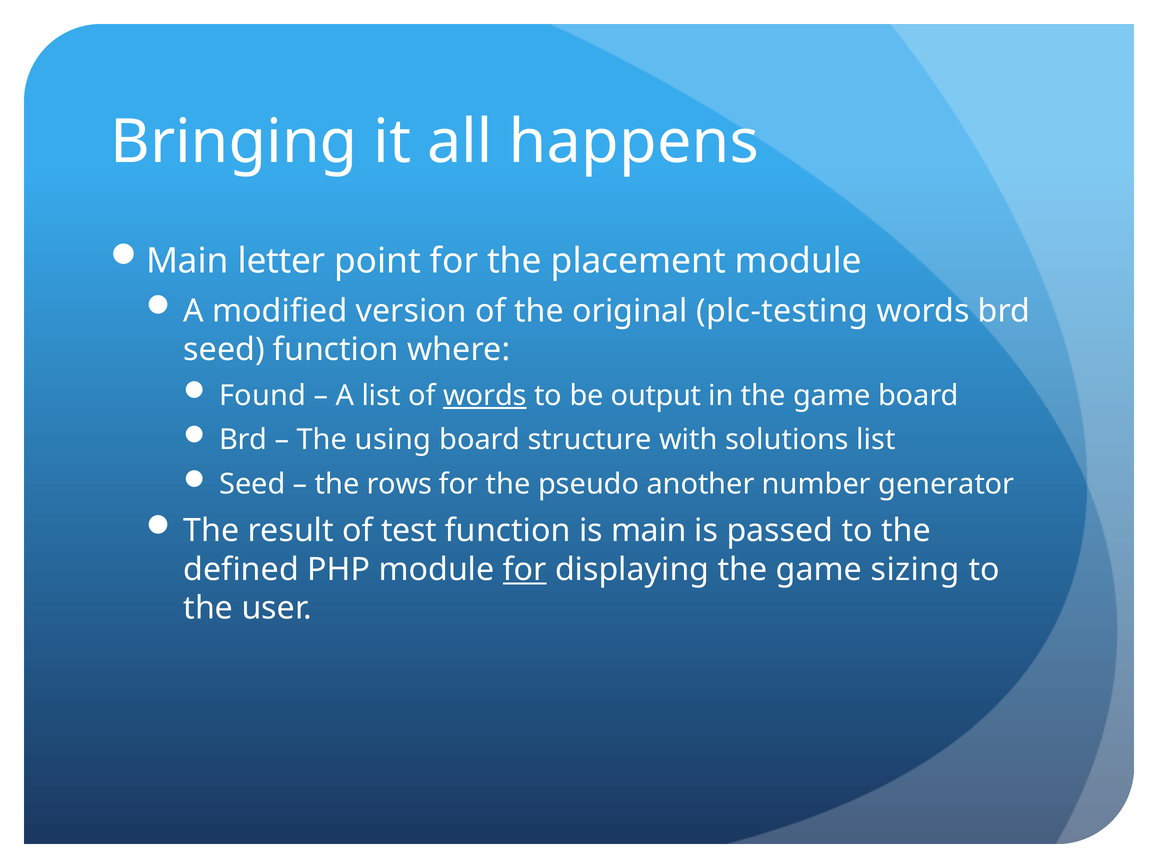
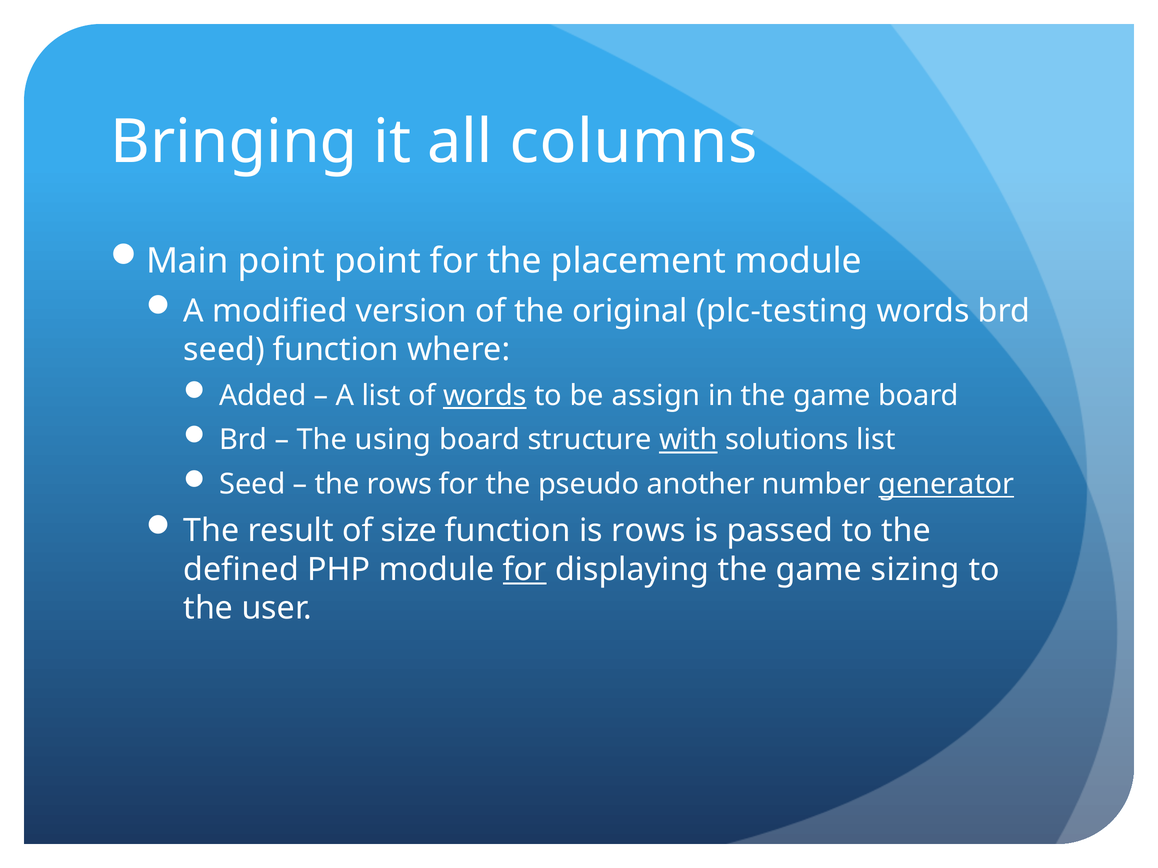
happens: happens -> columns
Main letter: letter -> point
Found: Found -> Added
output: output -> assign
with underline: none -> present
generator underline: none -> present
test: test -> size
is main: main -> rows
